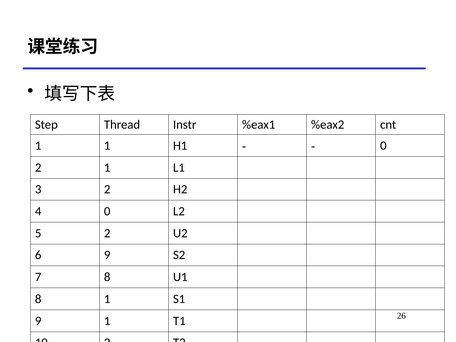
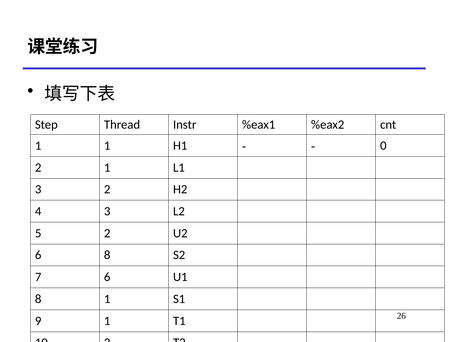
4 0: 0 -> 3
6 9: 9 -> 8
7 8: 8 -> 6
